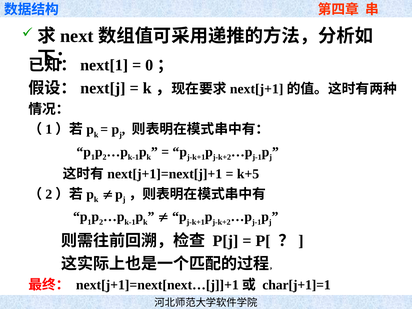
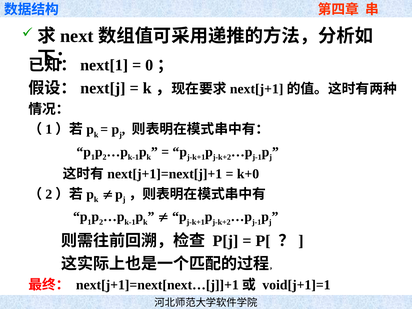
k+5: k+5 -> k+0
char[j+1]=1: char[j+1]=1 -> void[j+1]=1
